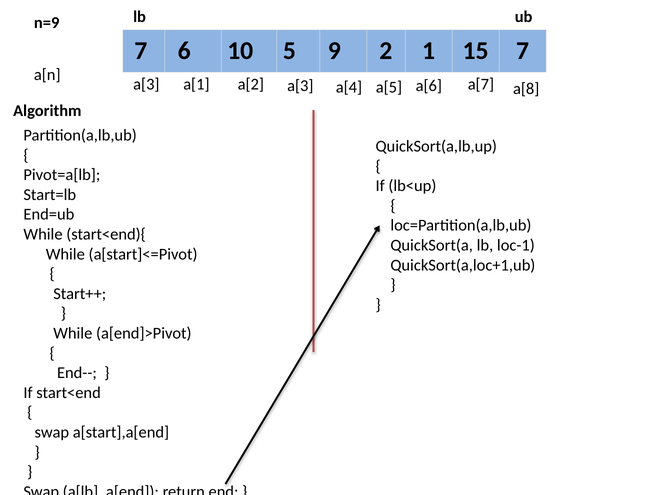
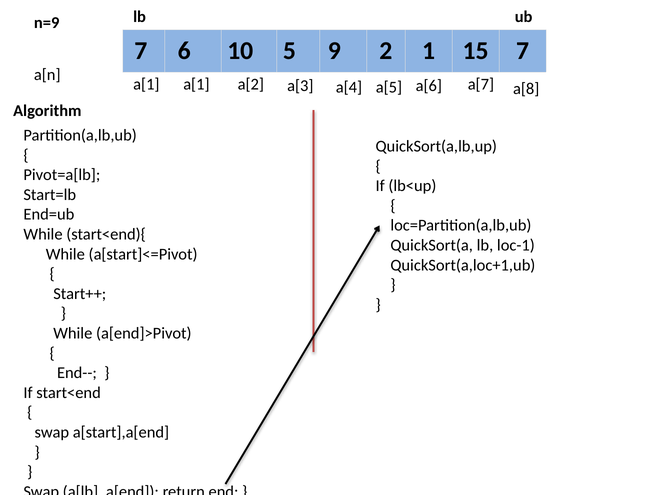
a[3 at (146, 84): a[3 -> a[1
